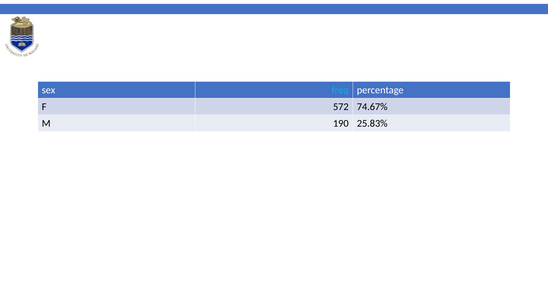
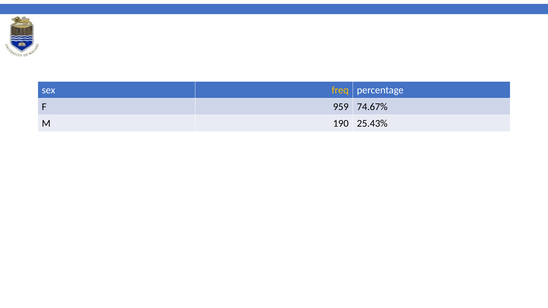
freq colour: light blue -> yellow
572: 572 -> 959
25.83%: 25.83% -> 25.43%
